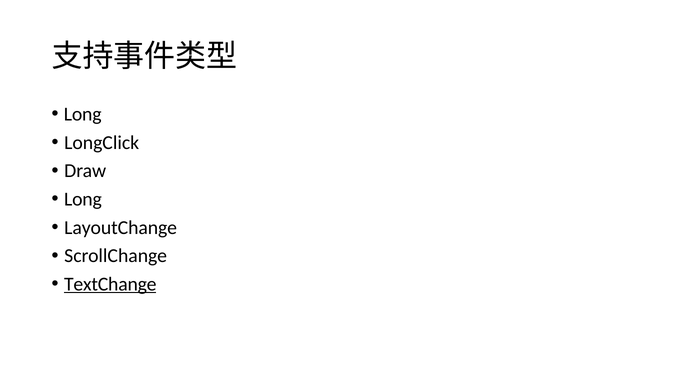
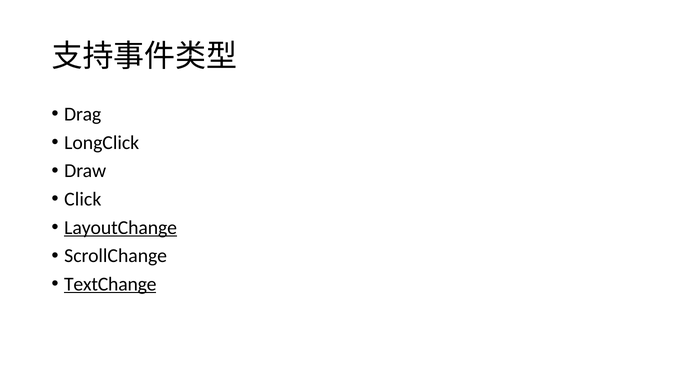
Long at (83, 114): Long -> Drag
Long at (83, 199): Long -> Click
LayoutChange underline: none -> present
